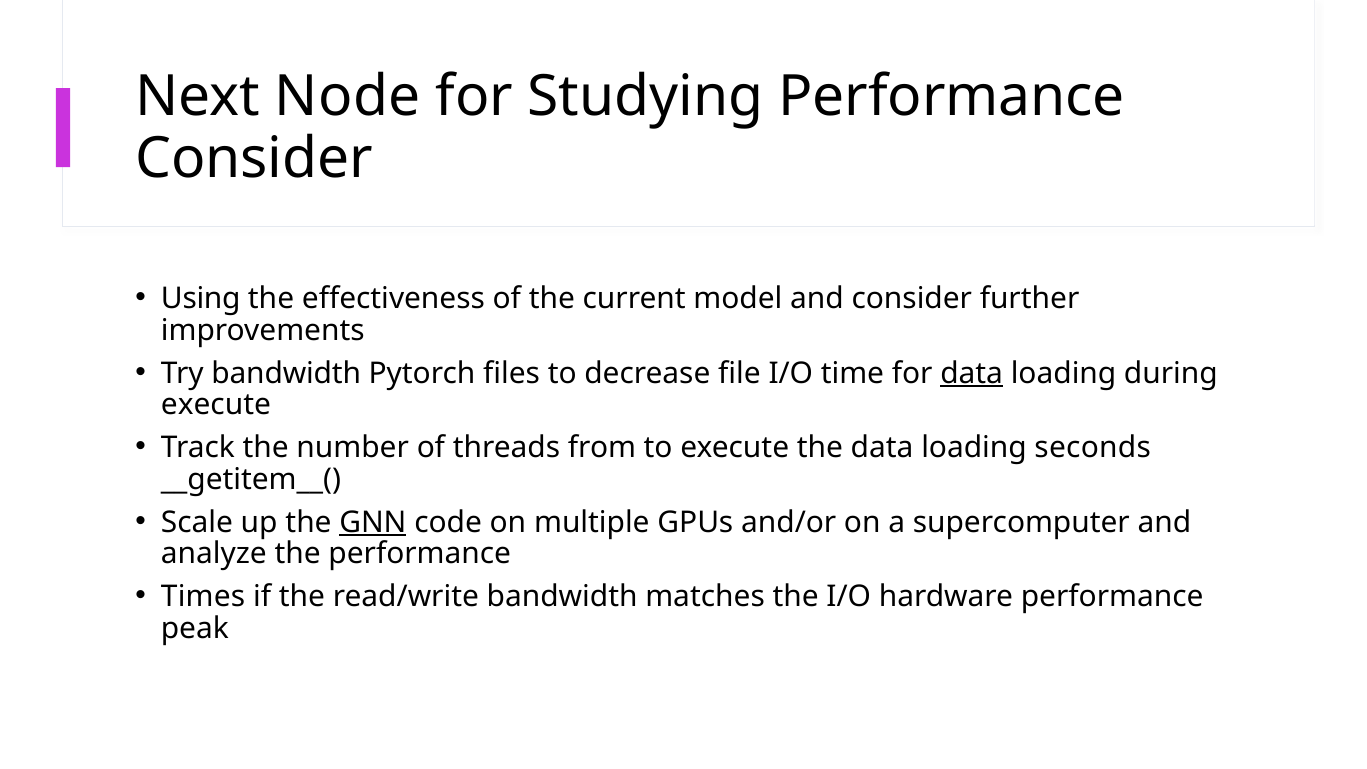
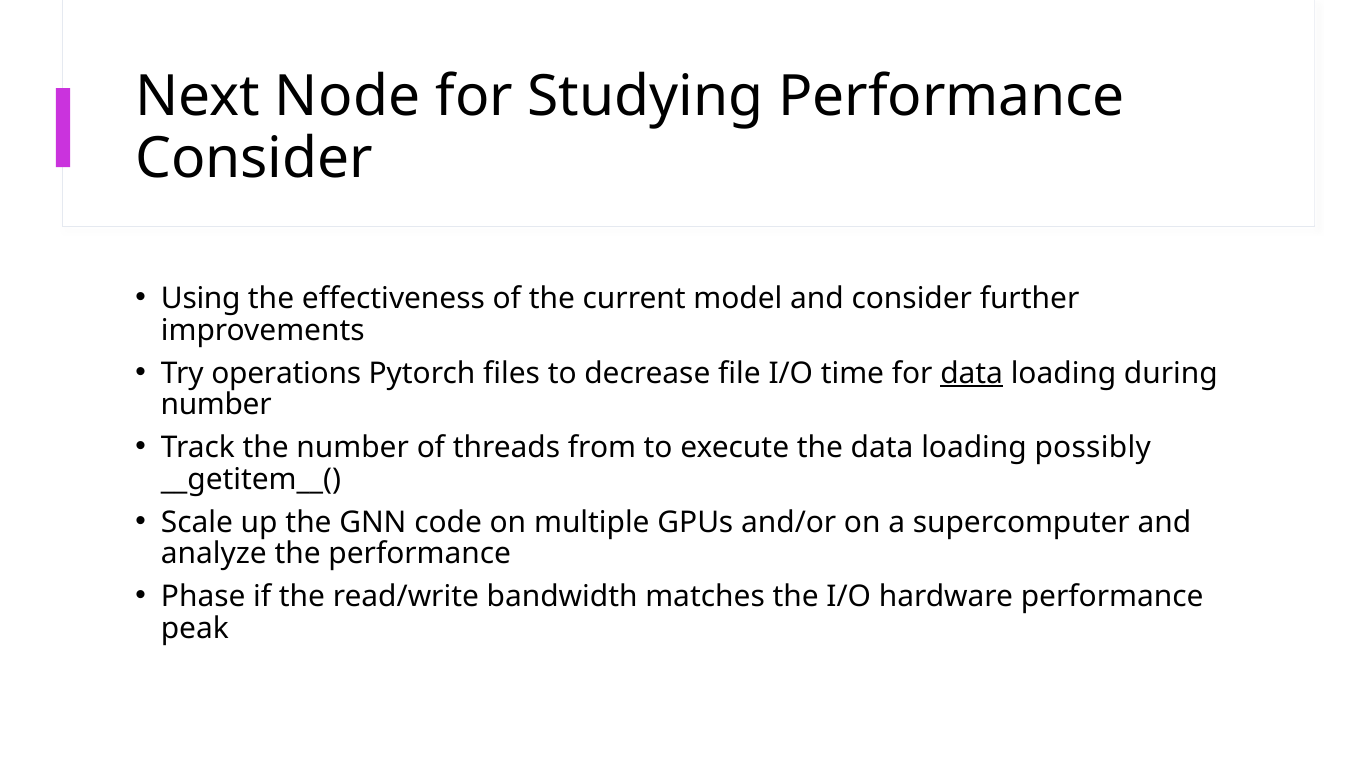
Try bandwidth: bandwidth -> operations
execute at (216, 405): execute -> number
seconds: seconds -> possibly
GNN underline: present -> none
Times: Times -> Phase
